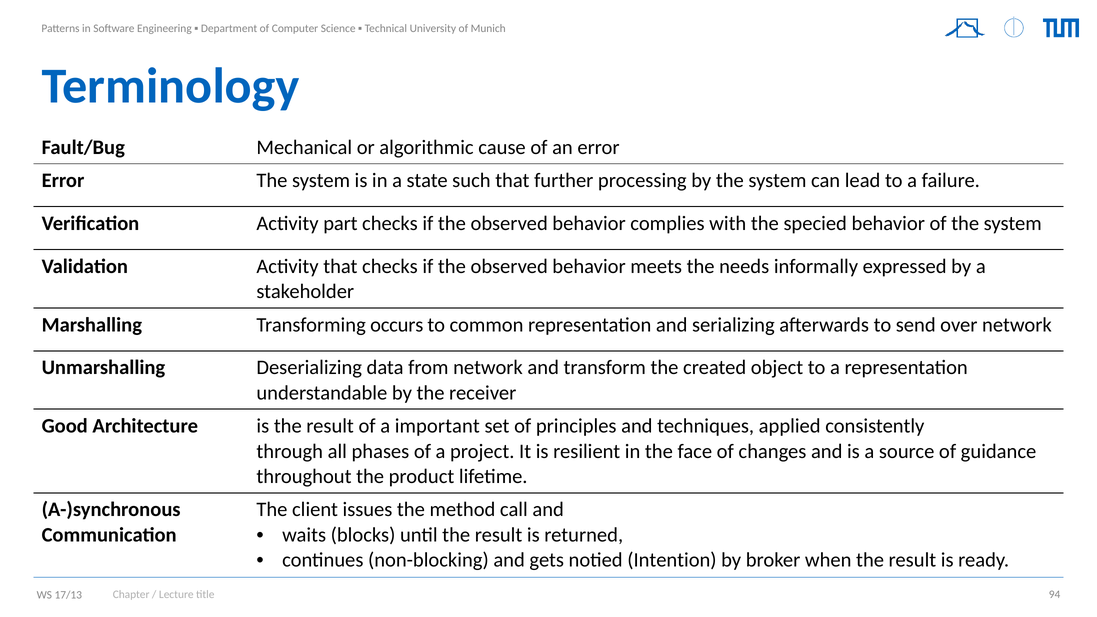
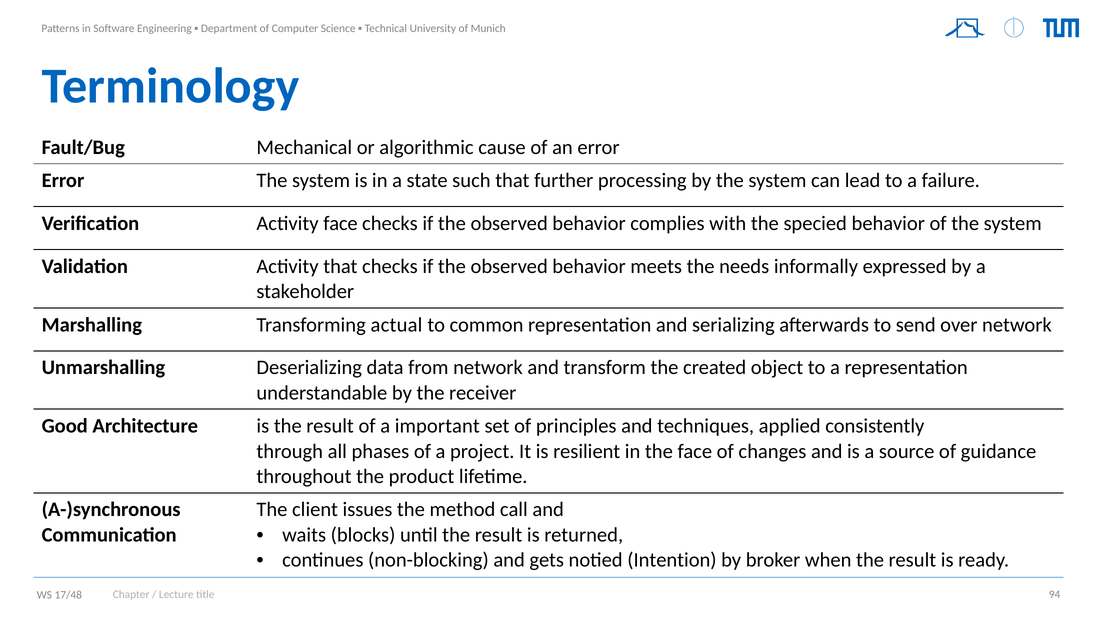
Activity part: part -> face
occurs: occurs -> actual
17/13: 17/13 -> 17/48
